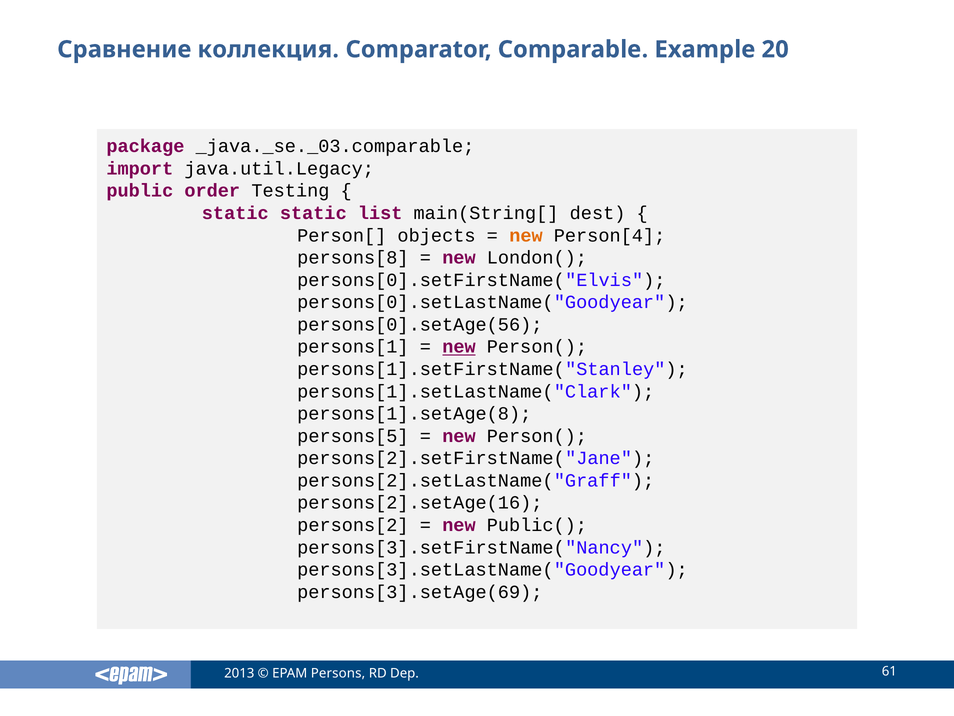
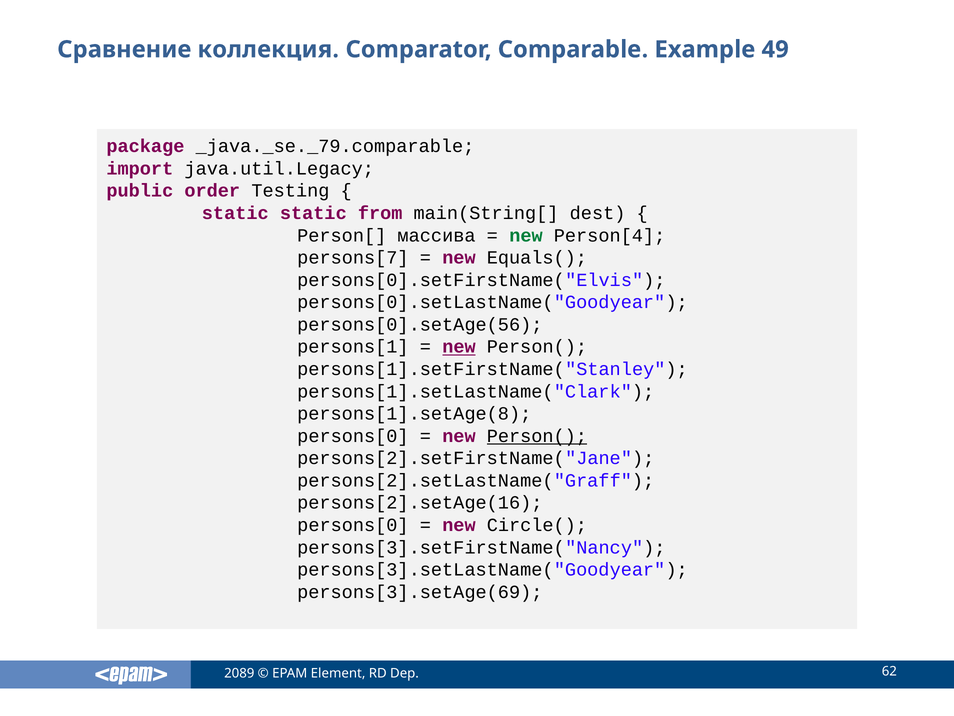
20: 20 -> 49
_java._se._03.comparable: _java._se._03.comparable -> _java._se._79.comparable
list: list -> from
objects: objects -> массива
new at (526, 235) colour: orange -> green
persons[8: persons[8 -> persons[7
London(: London( -> Equals(
persons[5 at (353, 436): persons[5 -> persons[0
Person( at (537, 436) underline: none -> present
persons[2 at (353, 525): persons[2 -> persons[0
Public(: Public( -> Circle(
2013: 2013 -> 2089
Persons: Persons -> Element
61: 61 -> 62
